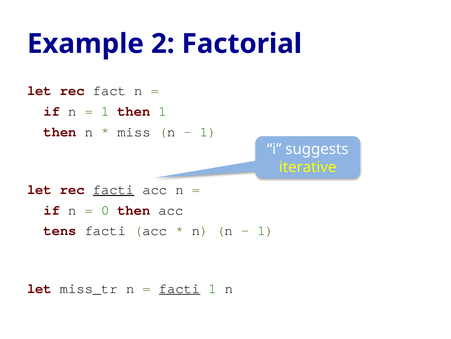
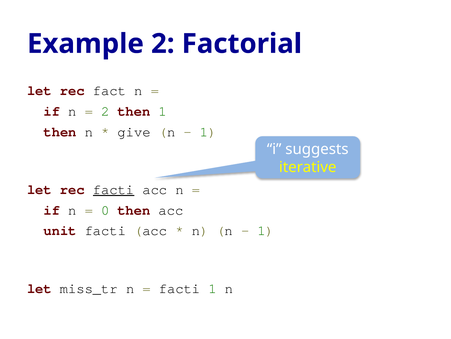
1 at (105, 111): 1 -> 2
miss: miss -> give
tens: tens -> unit
facti at (180, 288) underline: present -> none
